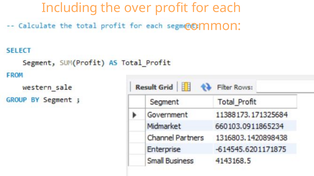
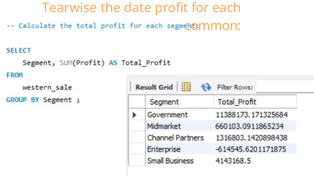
Including: Including -> Tearwise
over: over -> date
